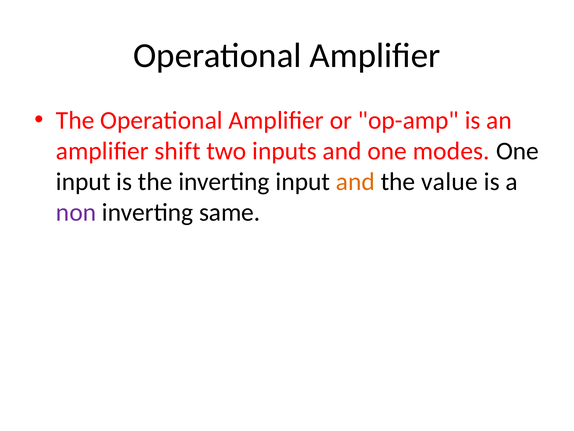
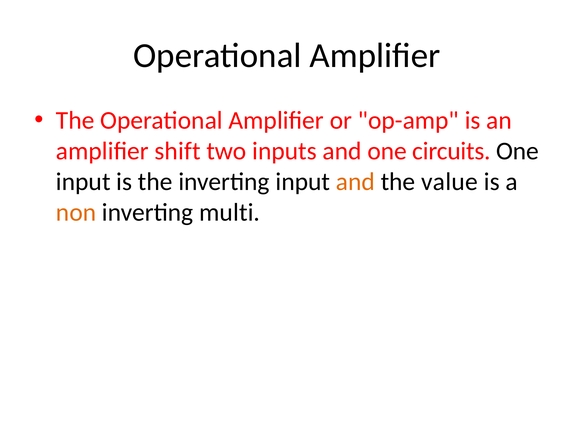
modes: modes -> circuits
non colour: purple -> orange
same: same -> multi
